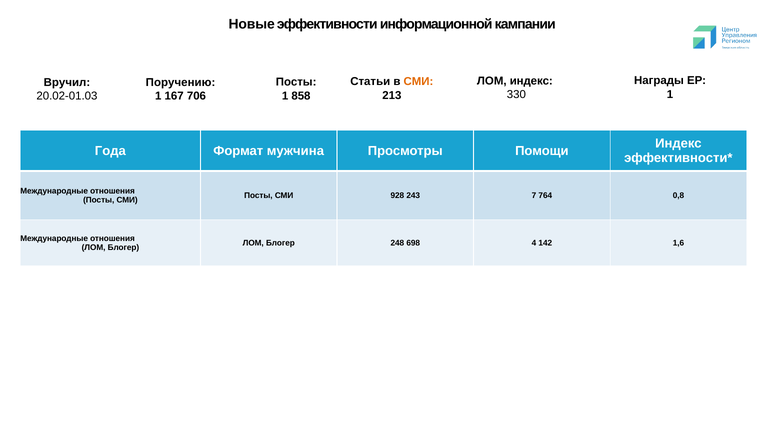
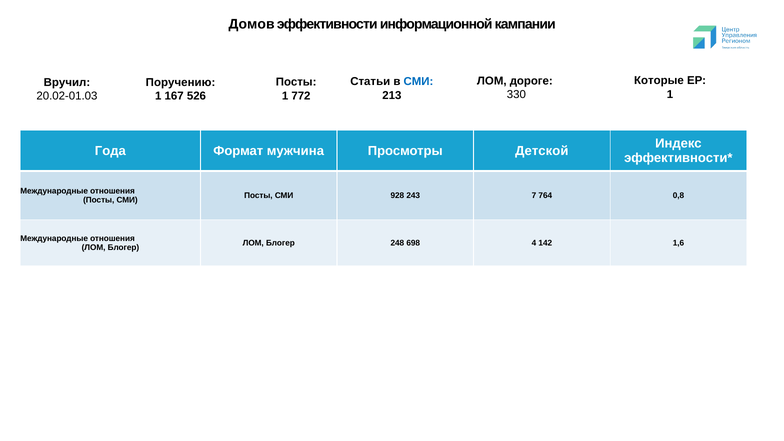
Новые: Новые -> Домов
Награды: Награды -> Которые
ЛОМ индекс: индекс -> дороге
СМИ at (418, 82) colour: orange -> blue
858: 858 -> 772
706: 706 -> 526
Помощи: Помощи -> Детской
